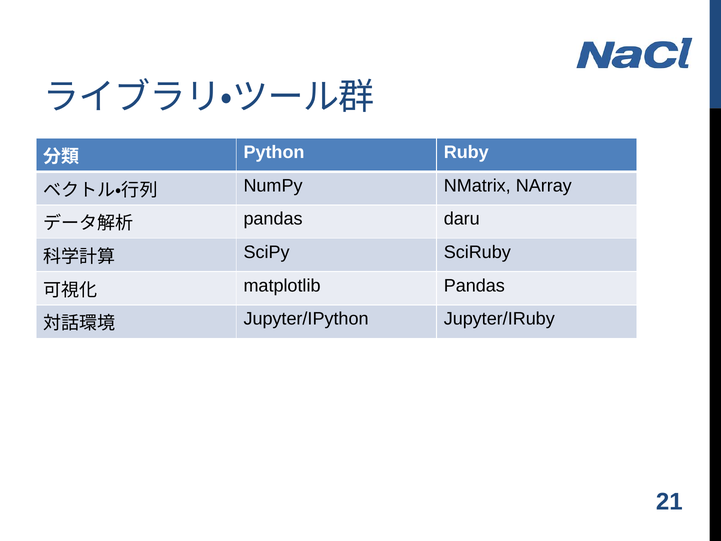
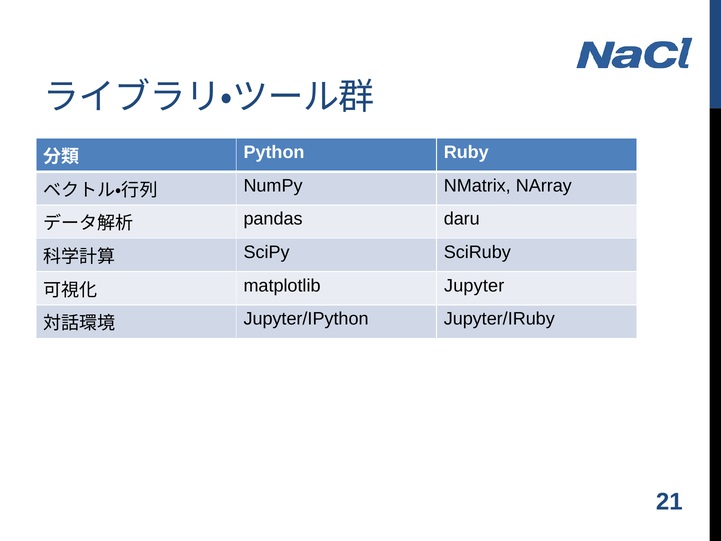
matplotlib Pandas: Pandas -> Jupyter
